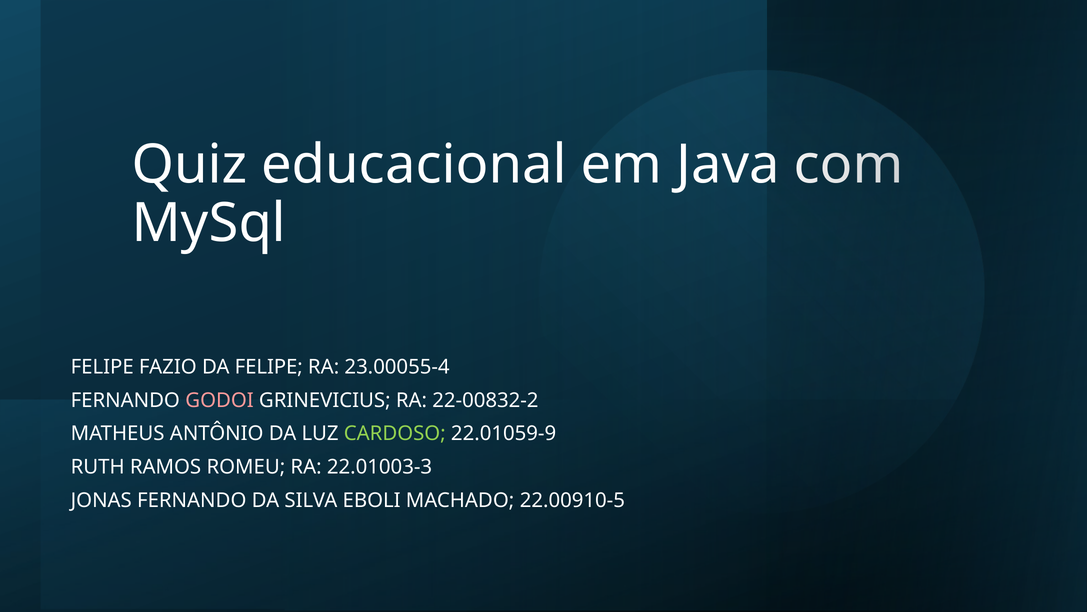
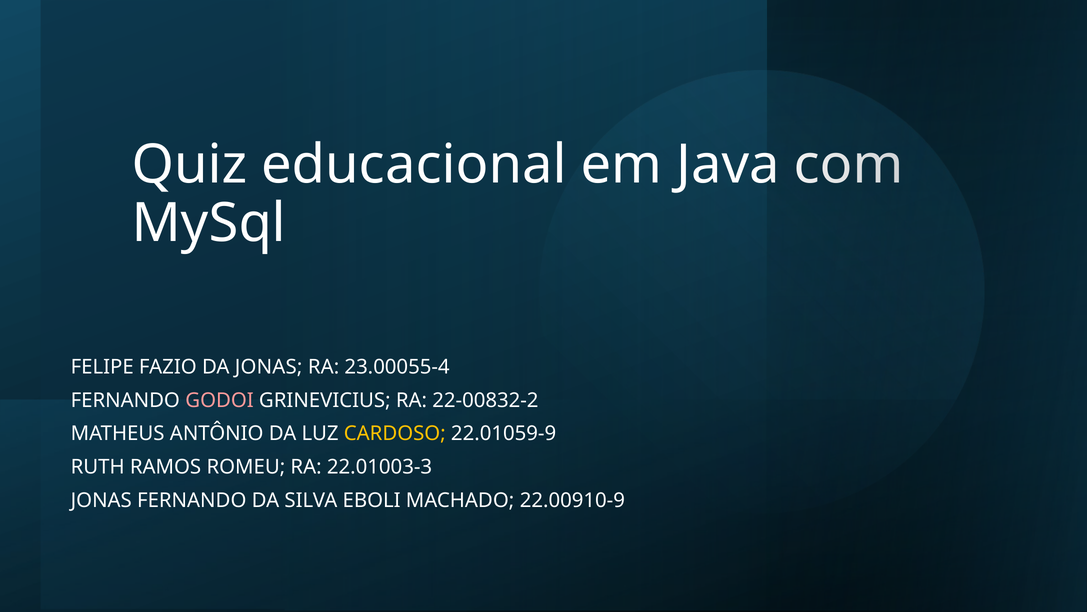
DA FELIPE: FELIPE -> JONAS
CARDOSO colour: light green -> yellow
22.00910-5: 22.00910-5 -> 22.00910-9
